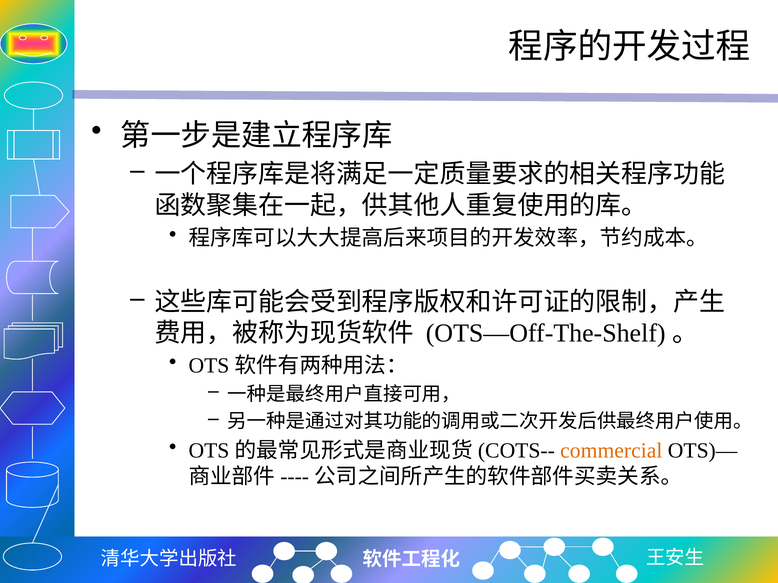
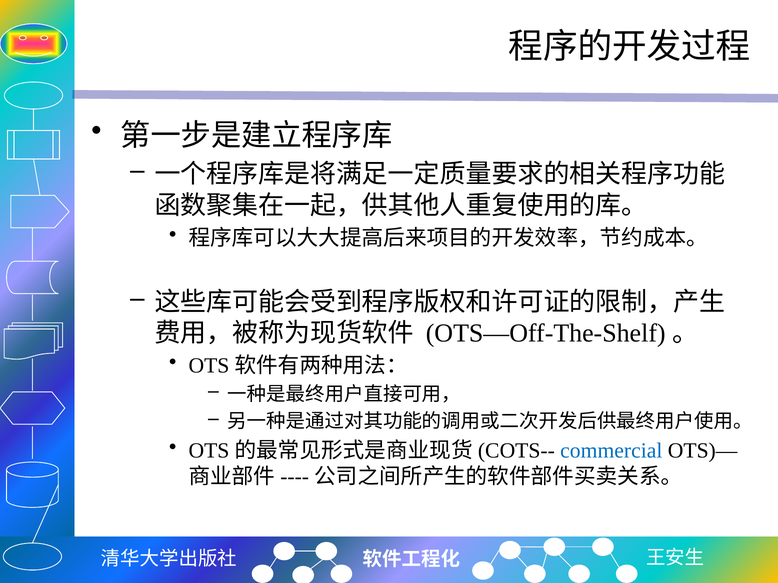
commercial colour: orange -> blue
